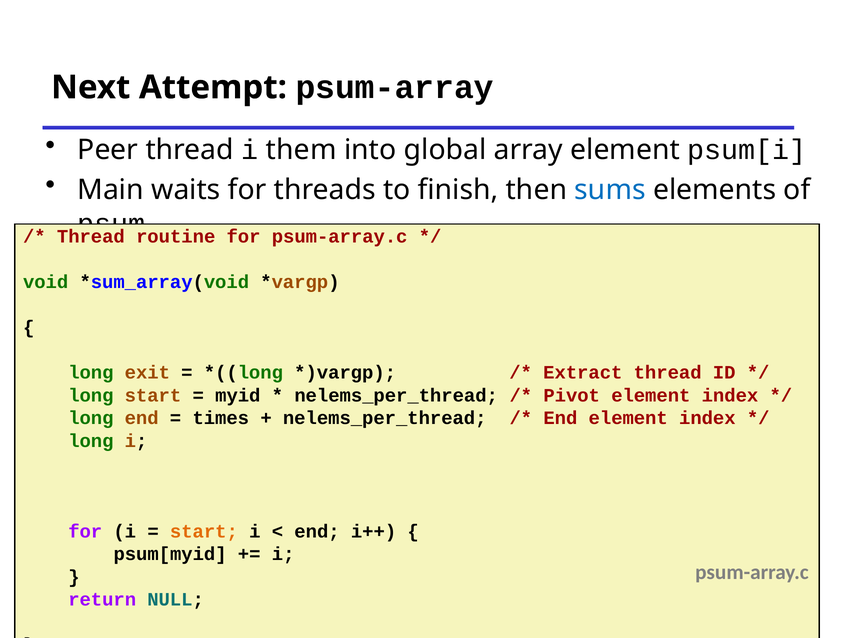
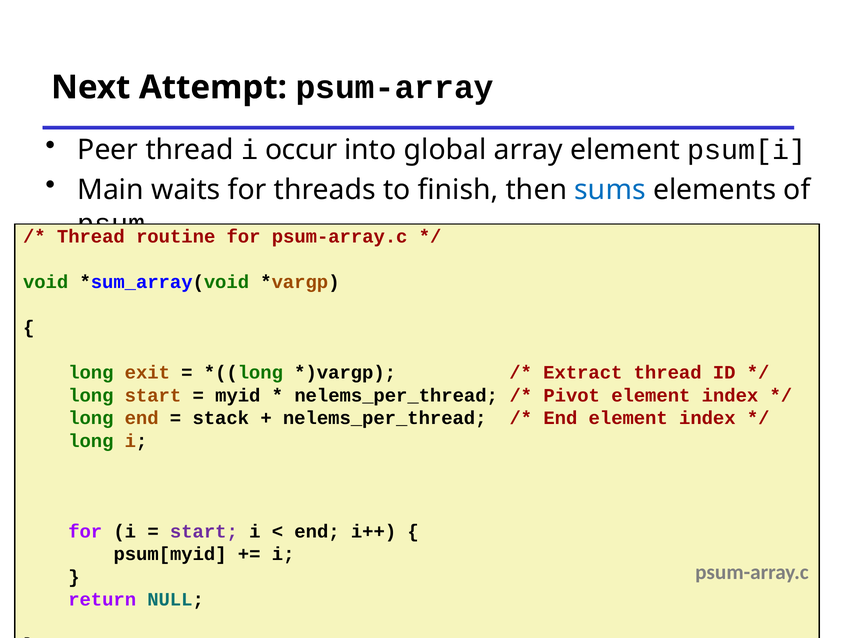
them: them -> occur
times: times -> stack
start at (204, 532) colour: orange -> purple
